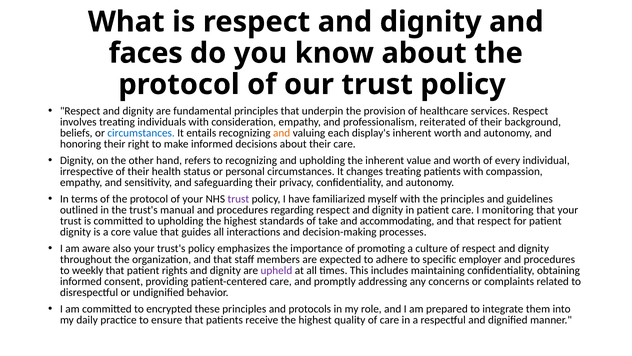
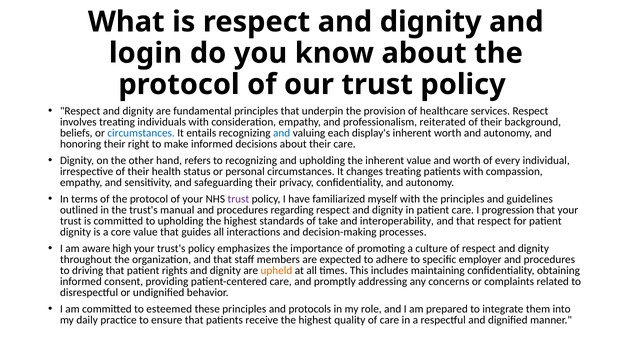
faces: faces -> login
and at (282, 133) colour: orange -> blue
monitoring: monitoring -> progression
accommodating: accommodating -> interoperability
also: also -> high
weekly: weekly -> driving
upheld colour: purple -> orange
encrypted: encrypted -> esteemed
